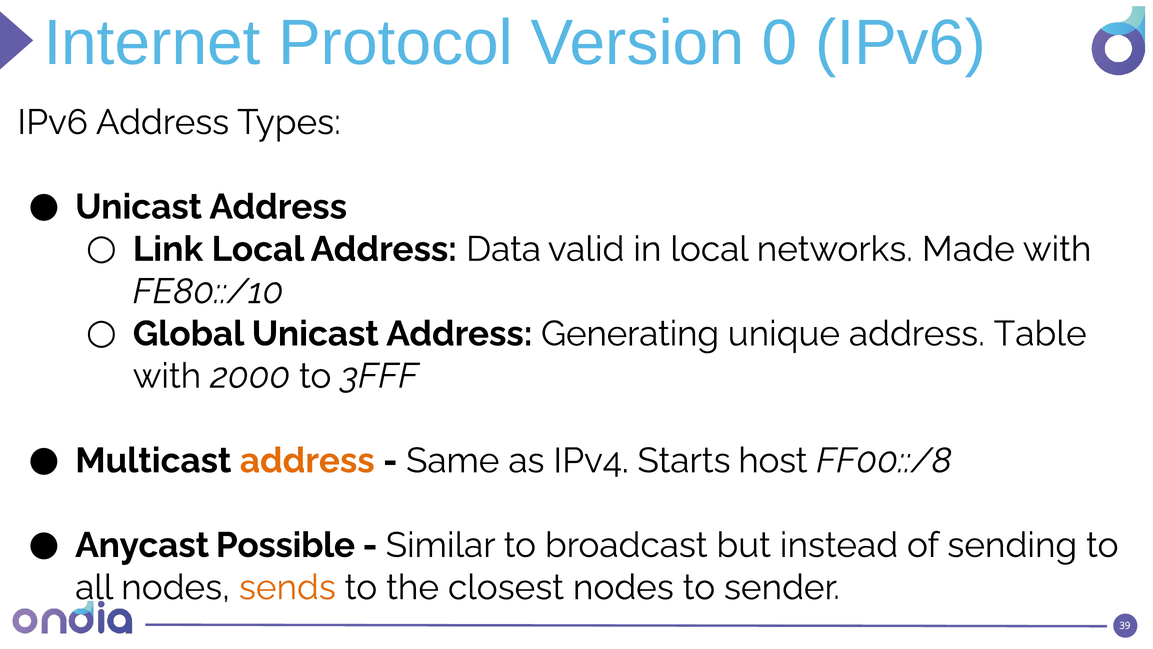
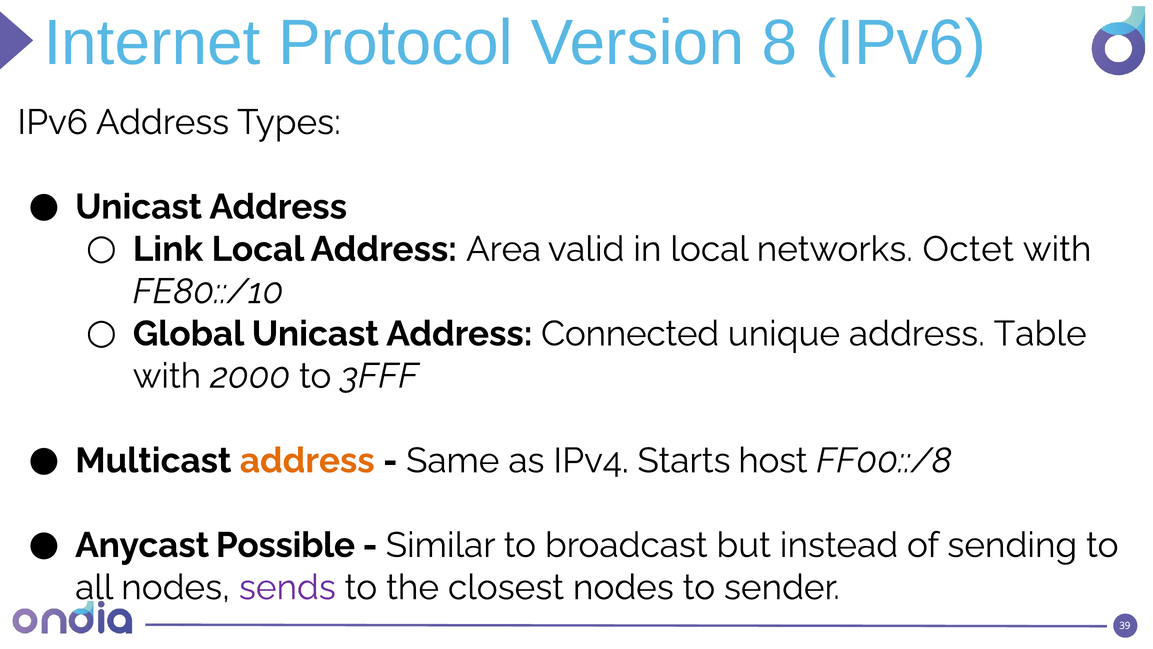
0: 0 -> 8
Data: Data -> Area
Made: Made -> Octet
Generating: Generating -> Connected
sends colour: orange -> purple
